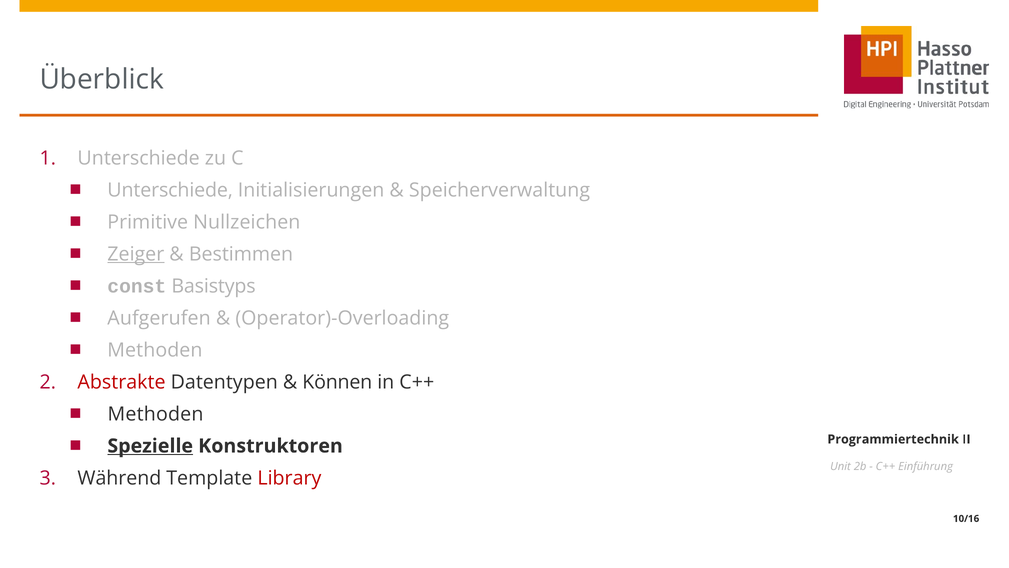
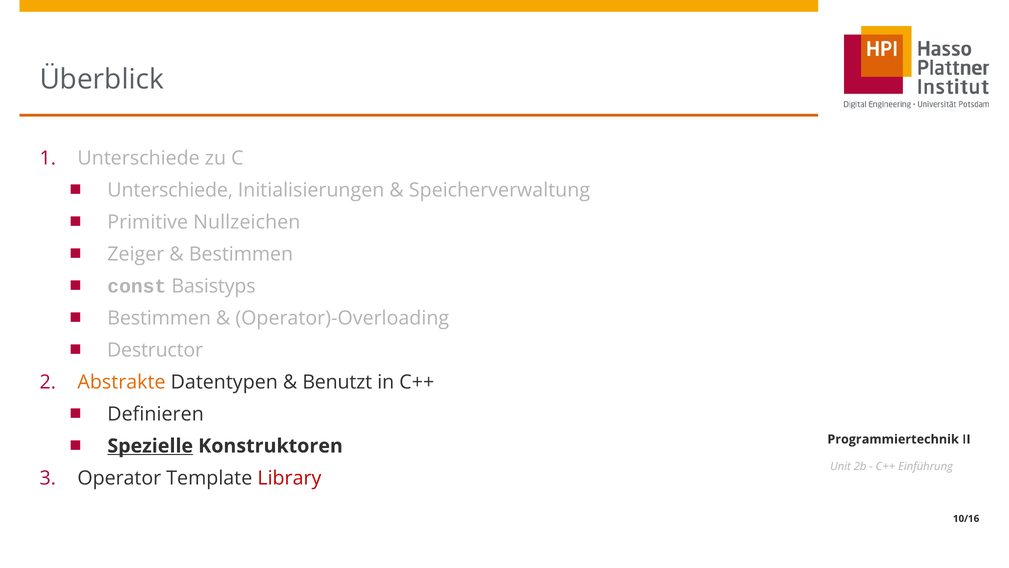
Zeiger underline: present -> none
Aufgerufen at (159, 318): Aufgerufen -> Bestimmen
Methoden at (155, 350): Methoden -> Destructor
Abstrakte colour: red -> orange
Können: Können -> Benutzt
Methoden at (156, 414): Methoden -> Definieren
Während: Während -> Operator
